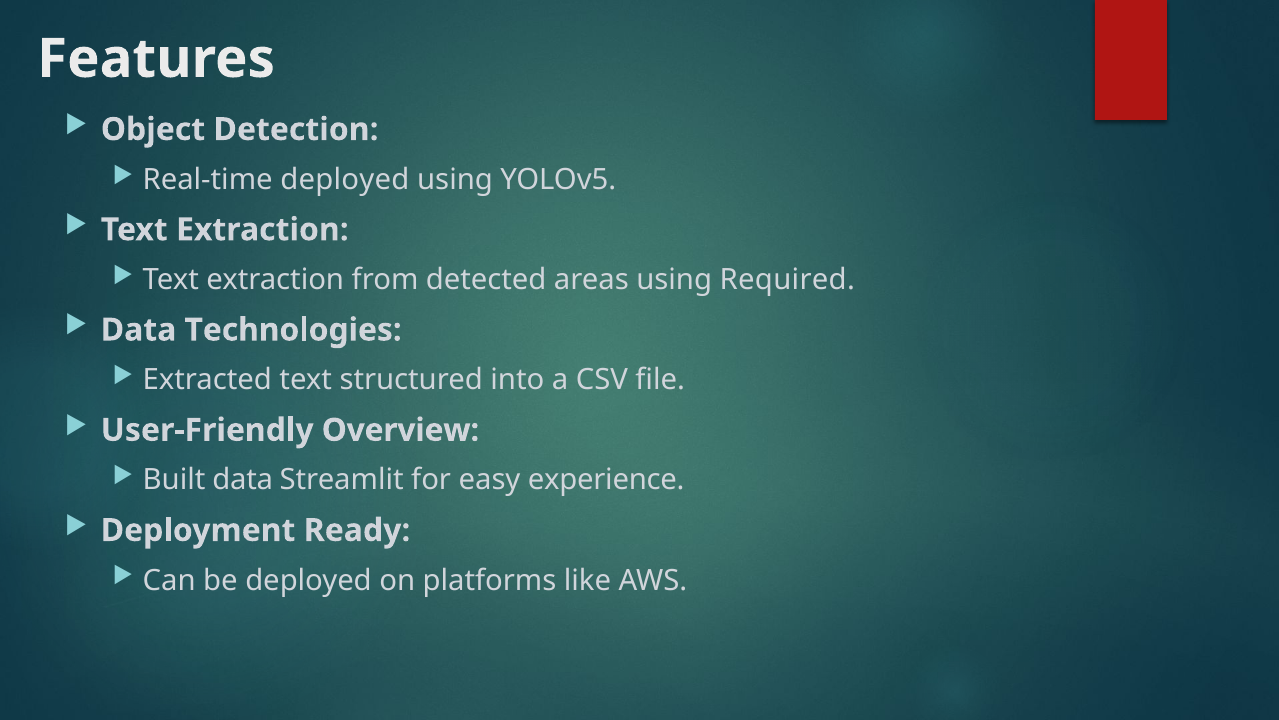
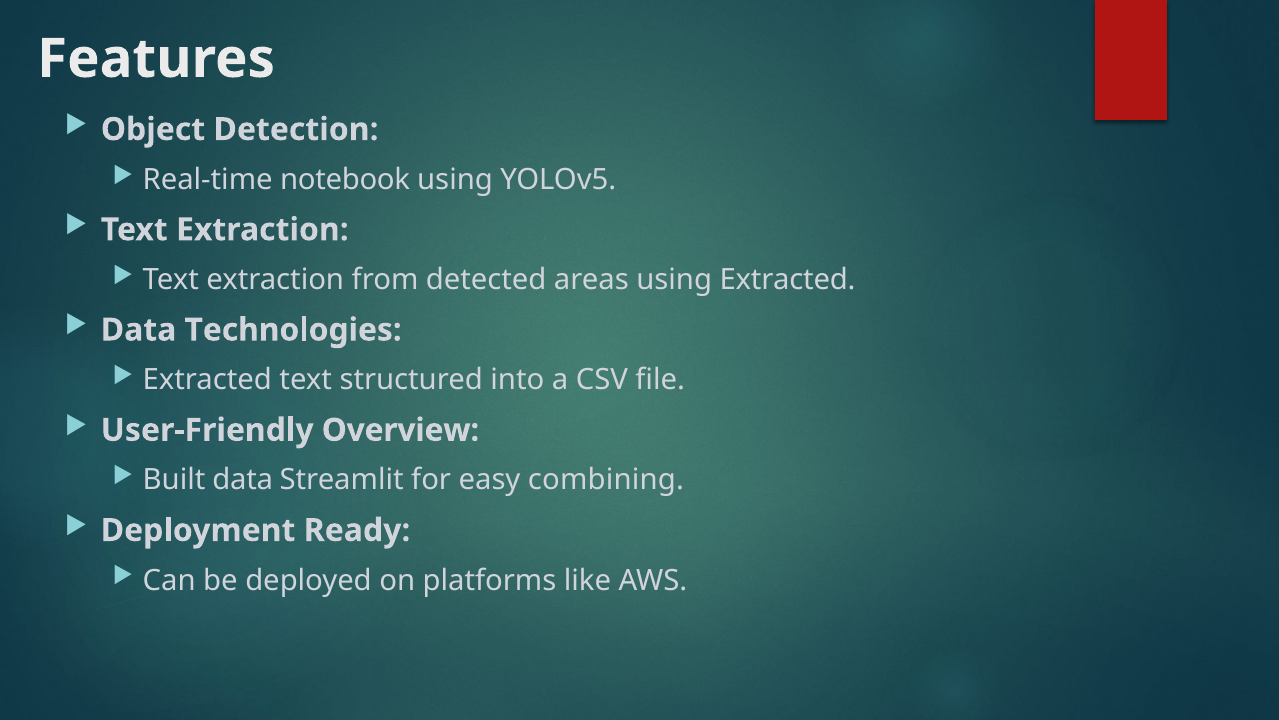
Real-time deployed: deployed -> notebook
using Required: Required -> Extracted
experience: experience -> combining
